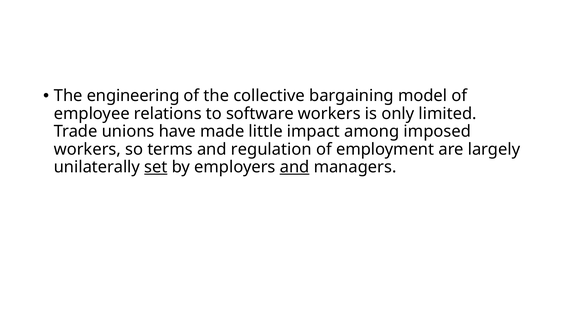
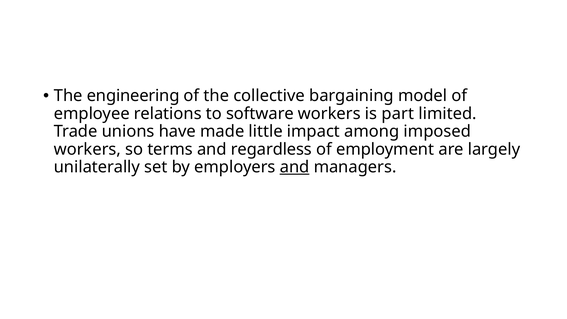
only: only -> part
regulation: regulation -> regardless
set underline: present -> none
